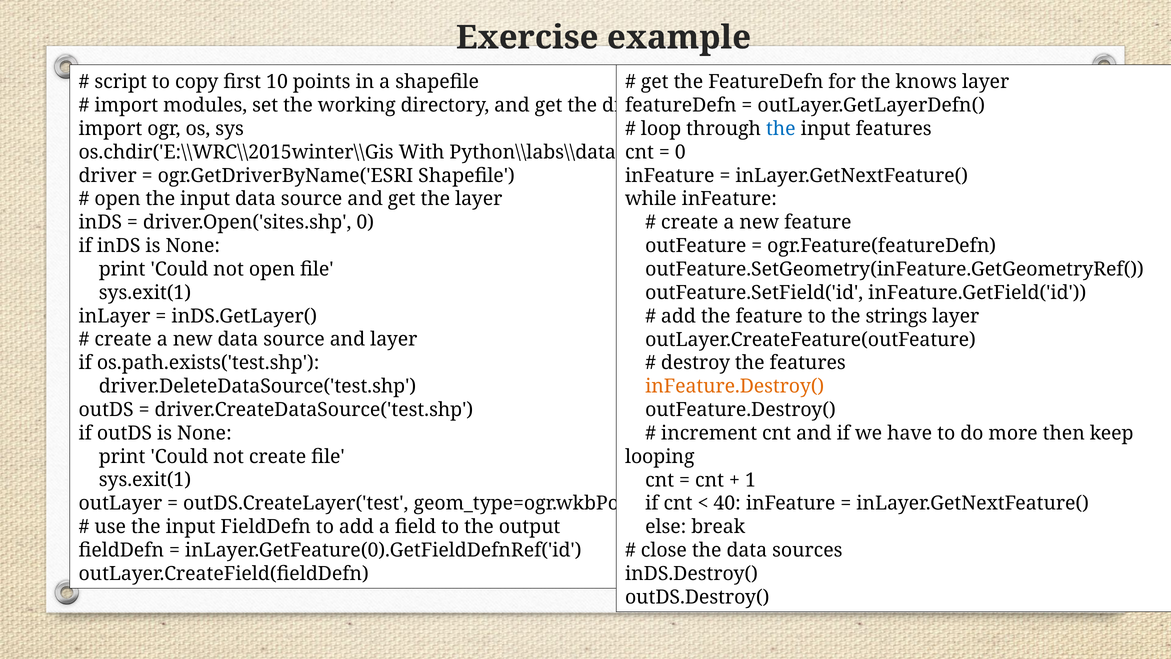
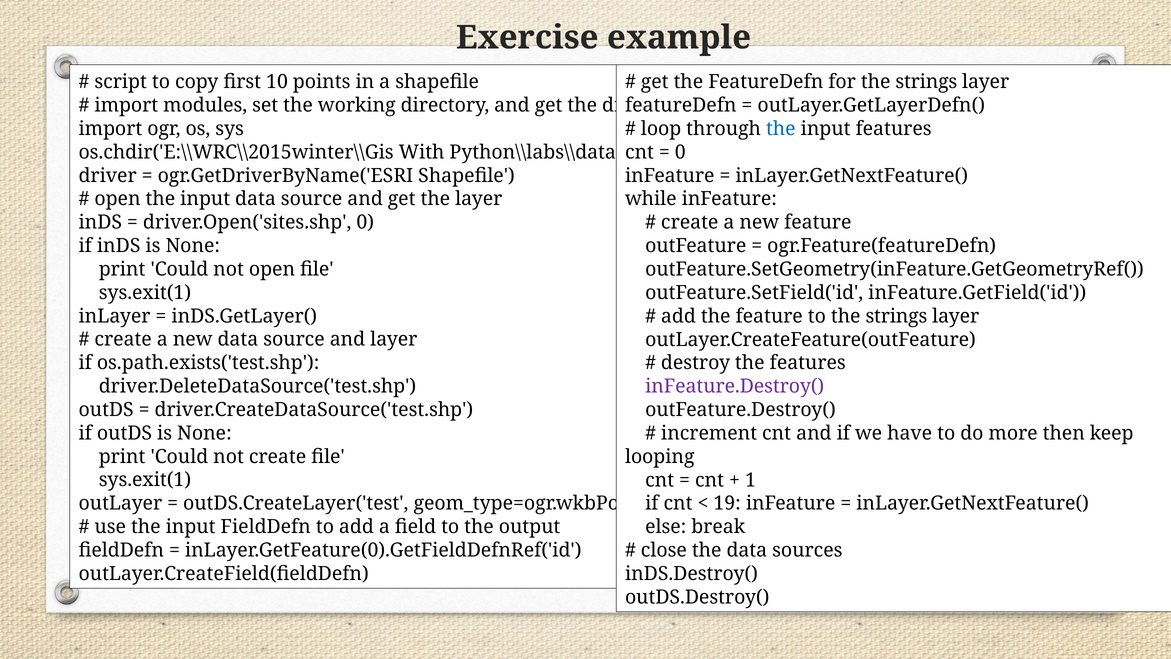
for the knows: knows -> strings
inFeature.Destroy( colour: orange -> purple
40: 40 -> 19
